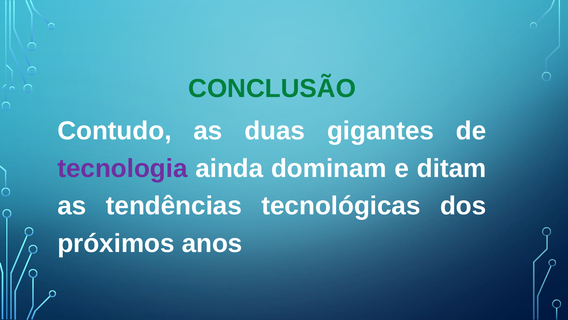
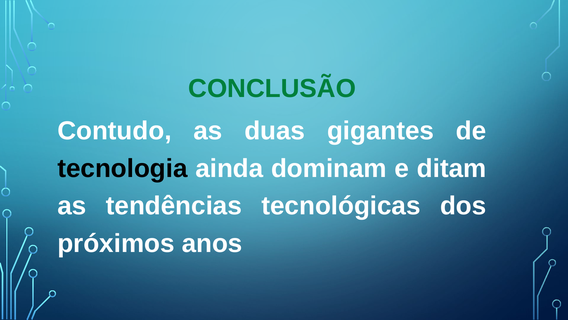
tecnologia colour: purple -> black
